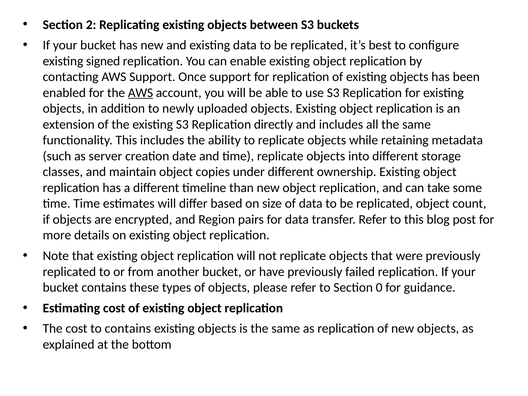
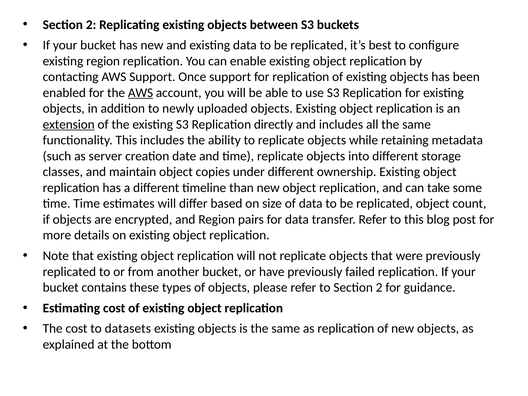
existing signed: signed -> region
extension underline: none -> present
to Section 0: 0 -> 2
to contains: contains -> datasets
